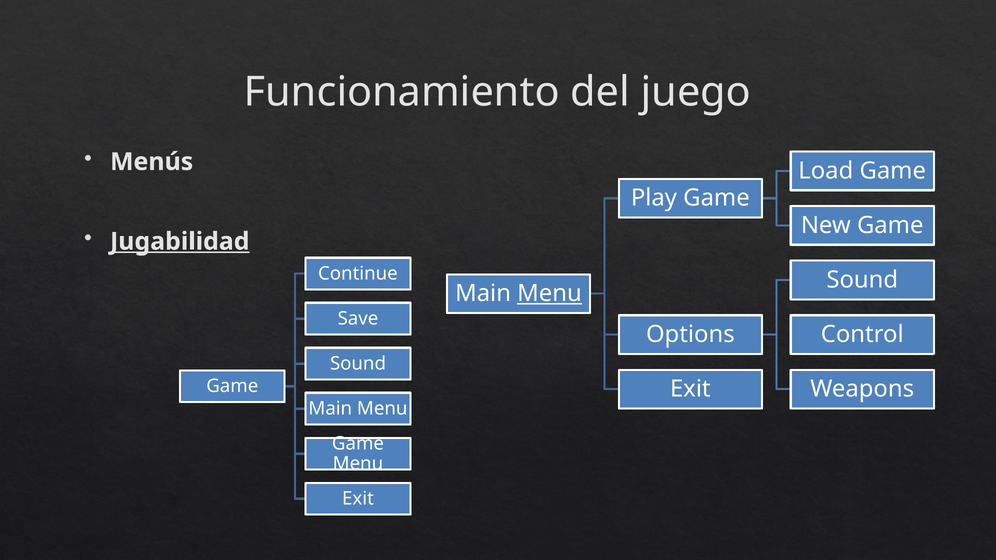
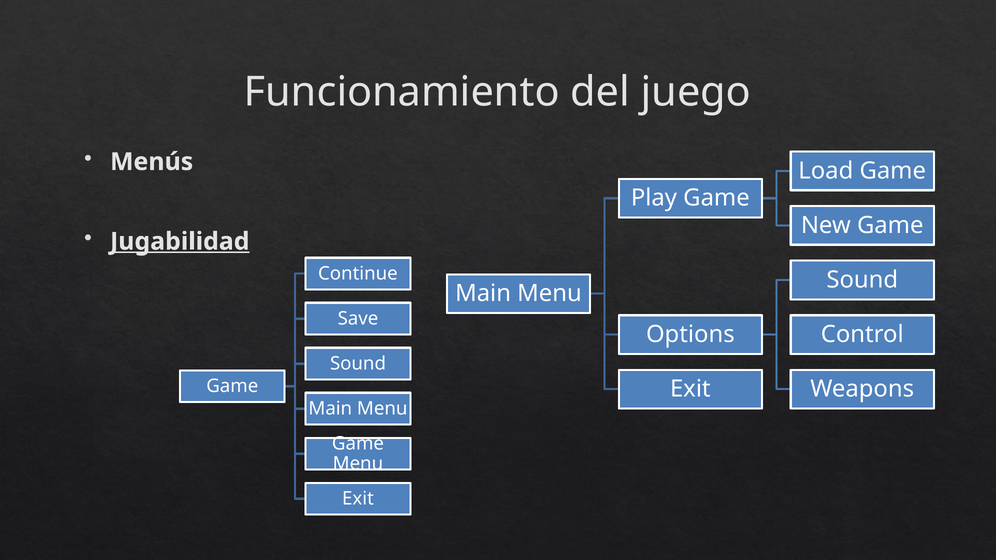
Menu at (549, 294) underline: present -> none
